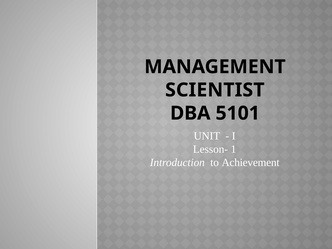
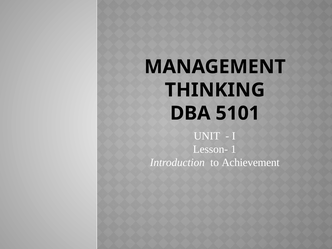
SCIENTIST: SCIENTIST -> THINKING
